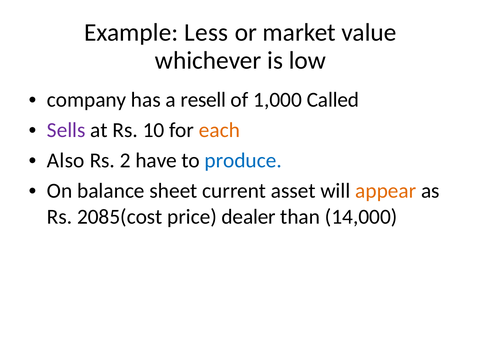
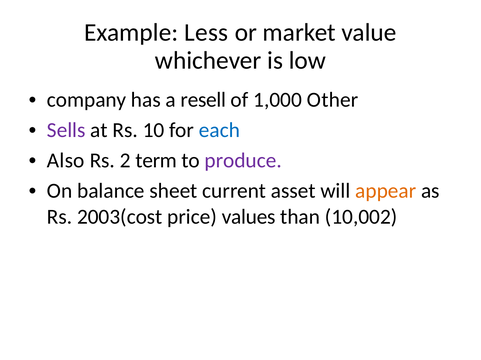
Called: Called -> Other
each colour: orange -> blue
have: have -> term
produce colour: blue -> purple
2085(cost: 2085(cost -> 2003(cost
dealer: dealer -> values
14,000: 14,000 -> 10,002
